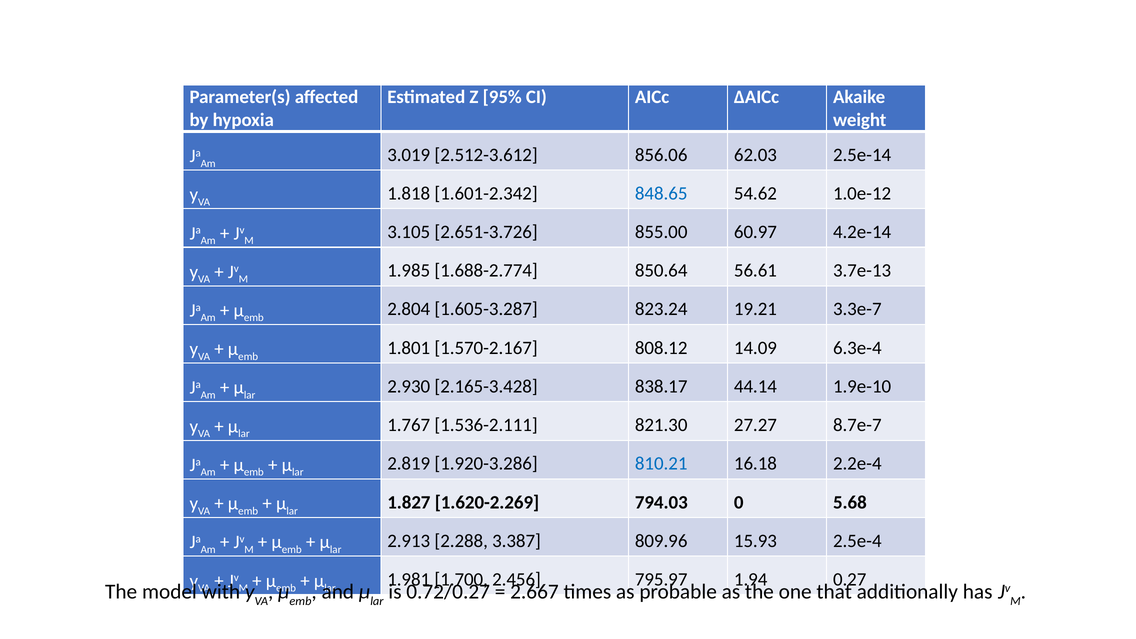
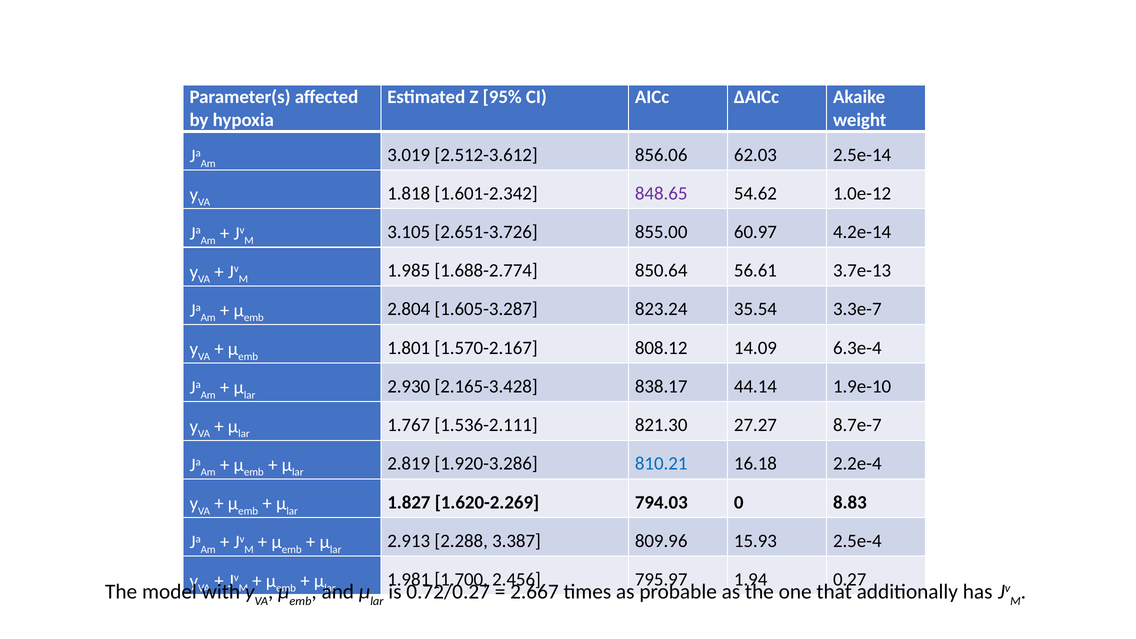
848.65 colour: blue -> purple
19.21: 19.21 -> 35.54
5.68: 5.68 -> 8.83
